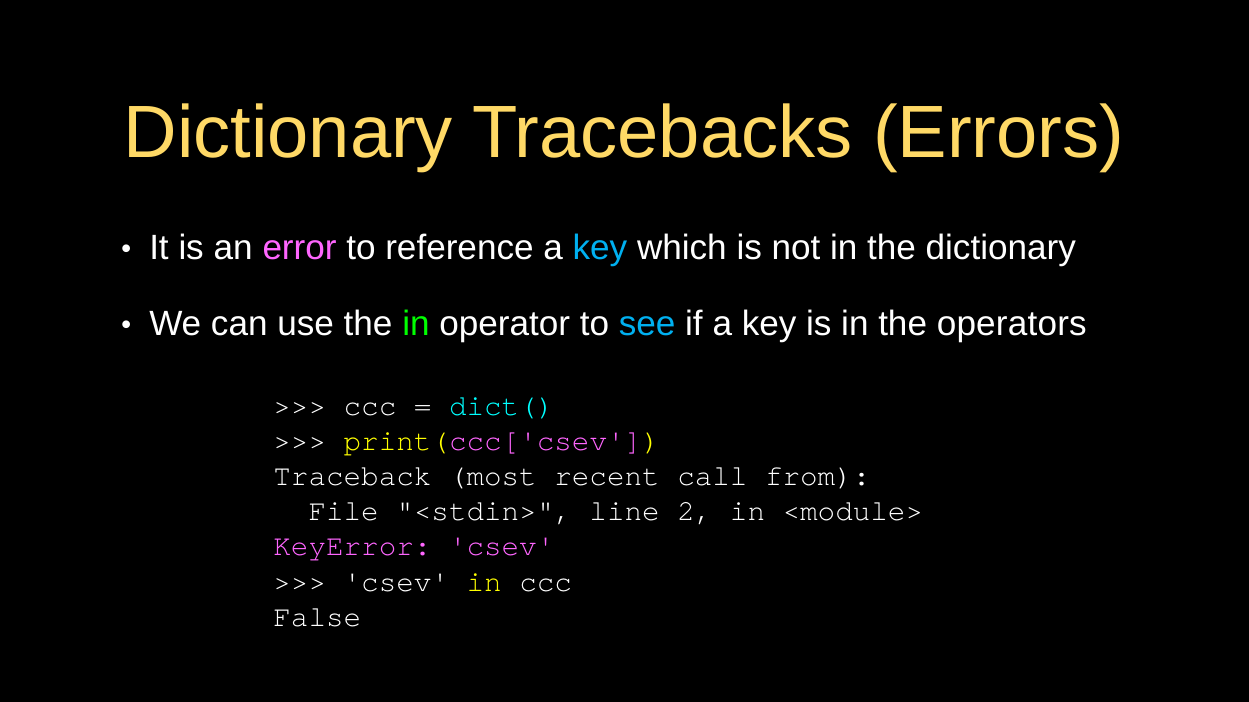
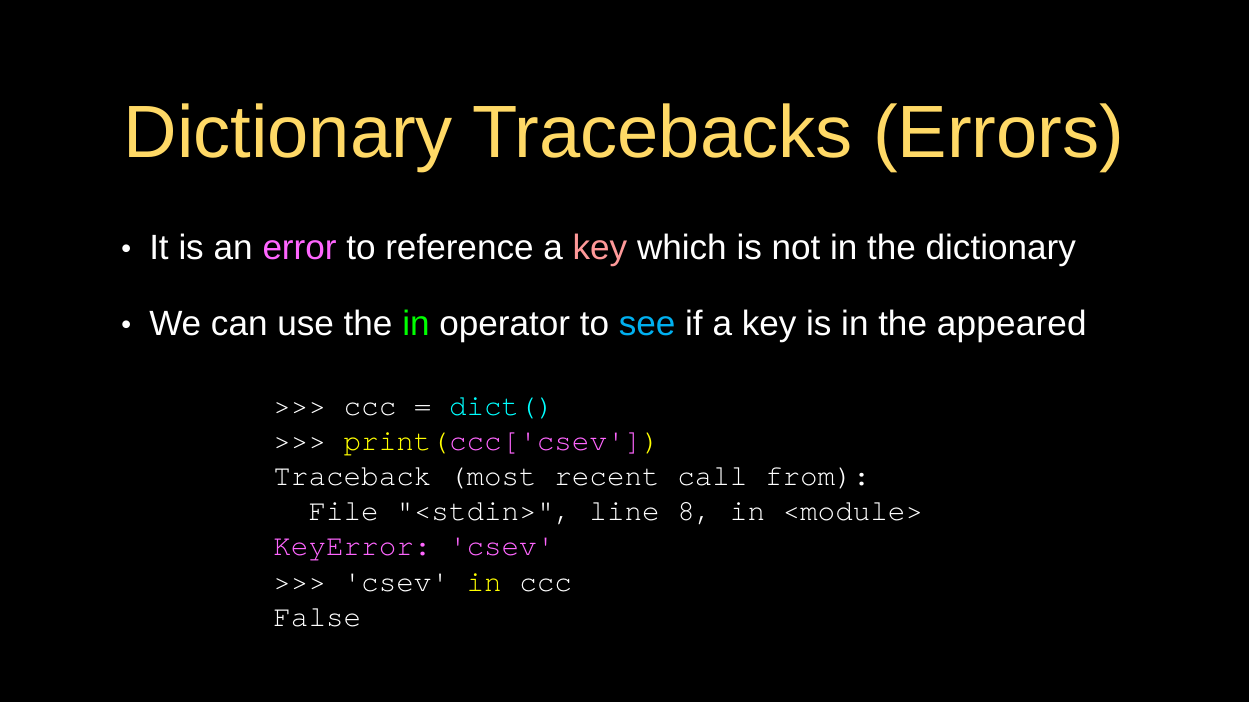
key at (600, 248) colour: light blue -> pink
operators: operators -> appeared
2: 2 -> 8
